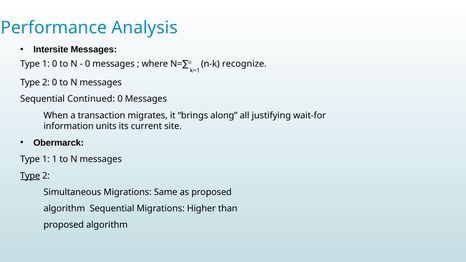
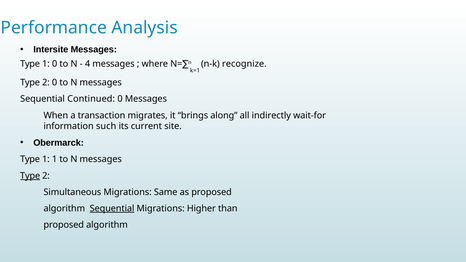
0 at (88, 64): 0 -> 4
justifying: justifying -> indirectly
units: units -> such
Sequential at (112, 209) underline: none -> present
